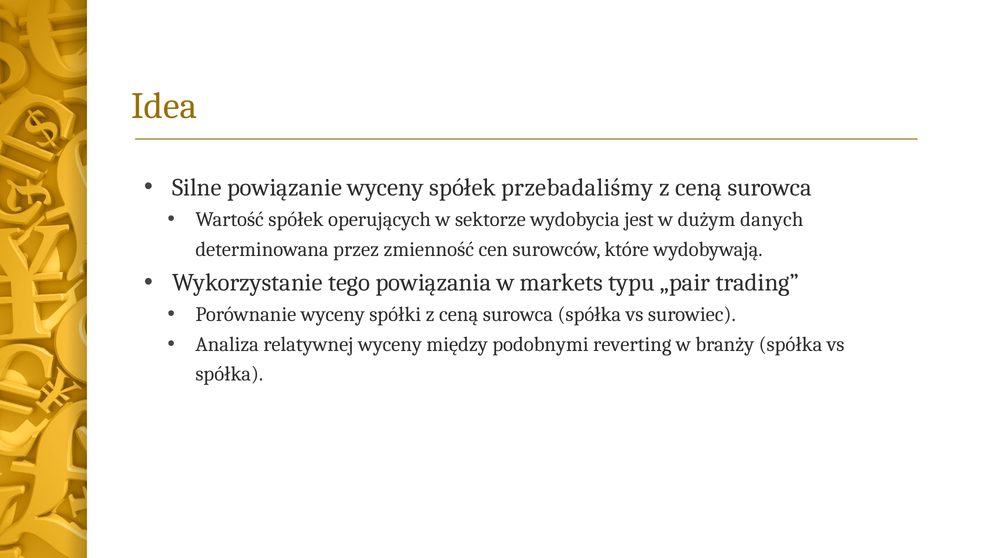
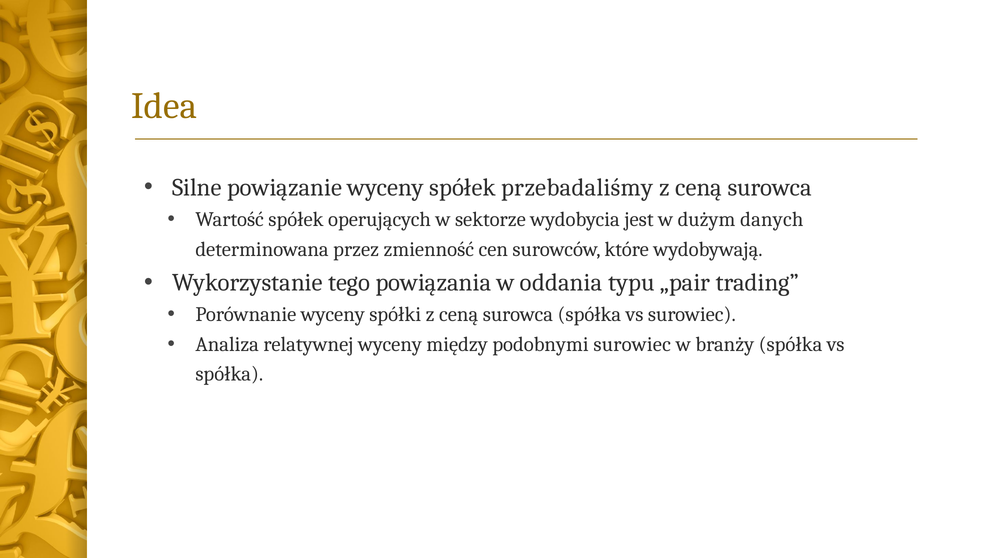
markets: markets -> oddania
podobnymi reverting: reverting -> surowiec
